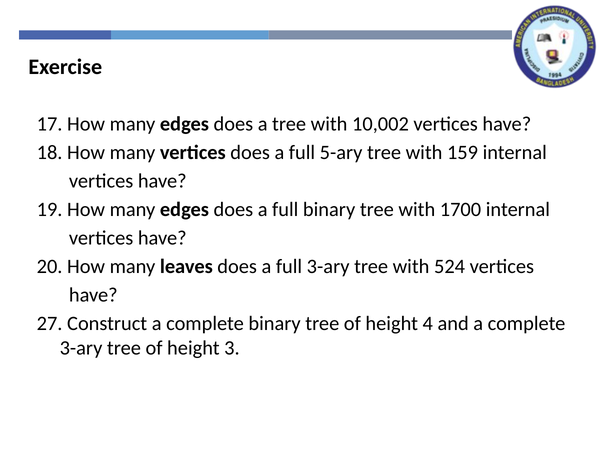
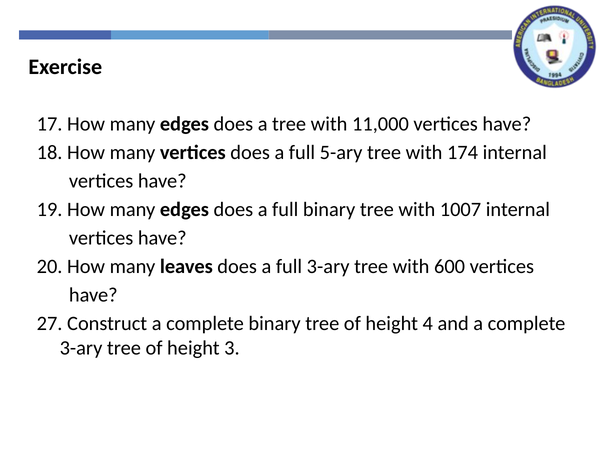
10,002: 10,002 -> 11,000
159: 159 -> 174
1700: 1700 -> 1007
524: 524 -> 600
